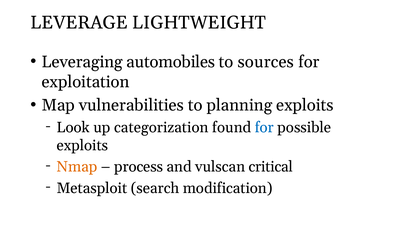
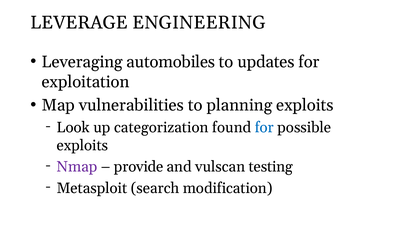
LIGHTWEIGHT: LIGHTWEIGHT -> ENGINEERING
sources: sources -> updates
Nmap colour: orange -> purple
process: process -> provide
critical: critical -> testing
